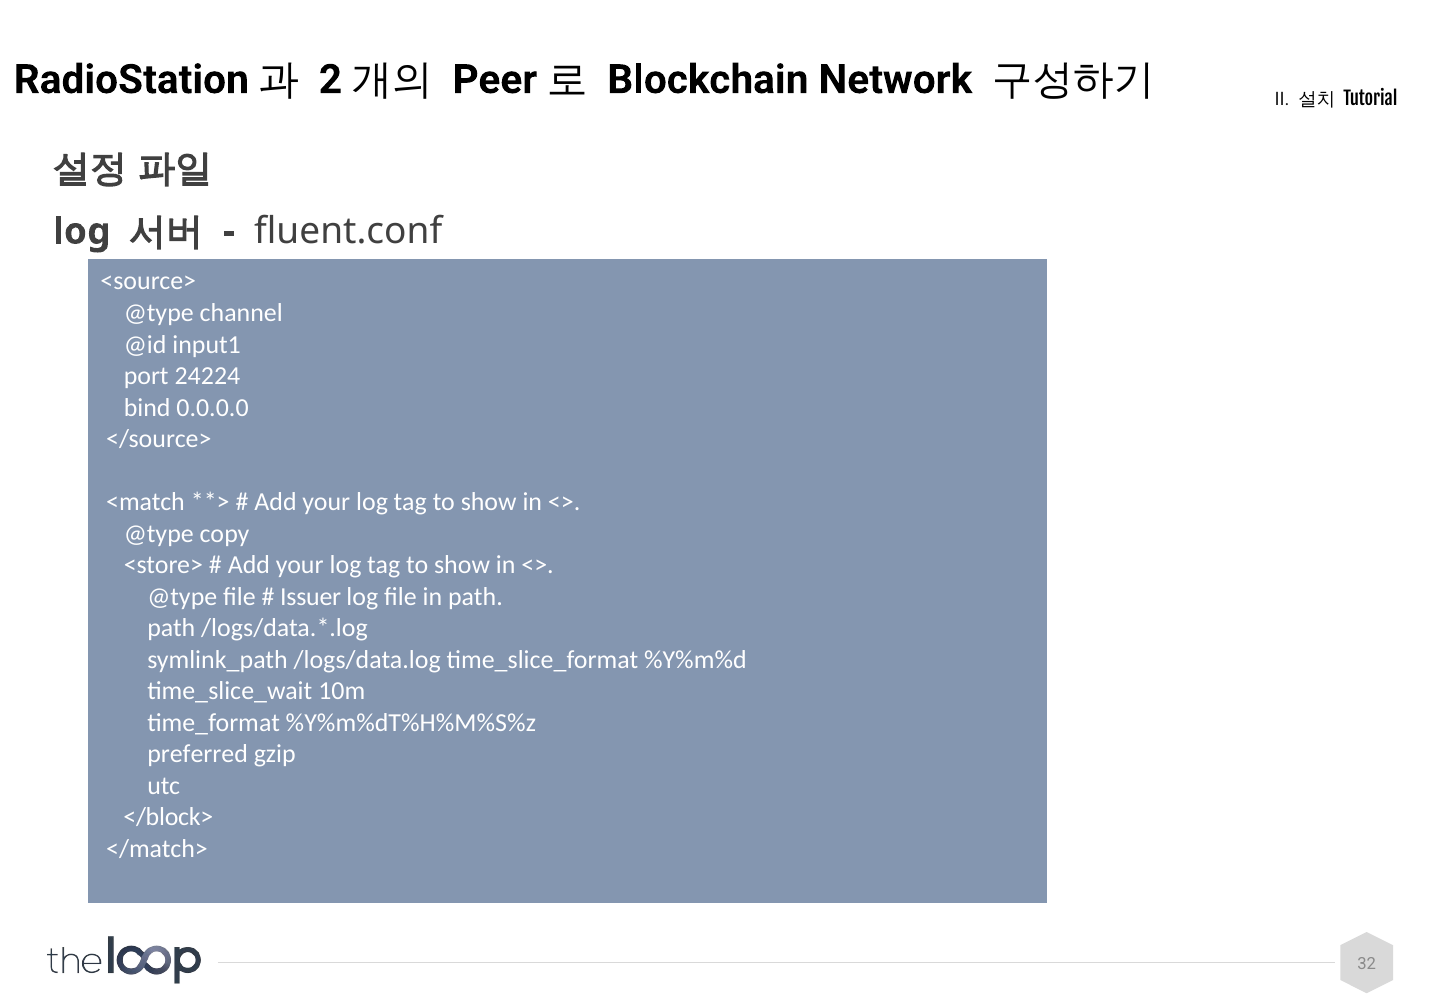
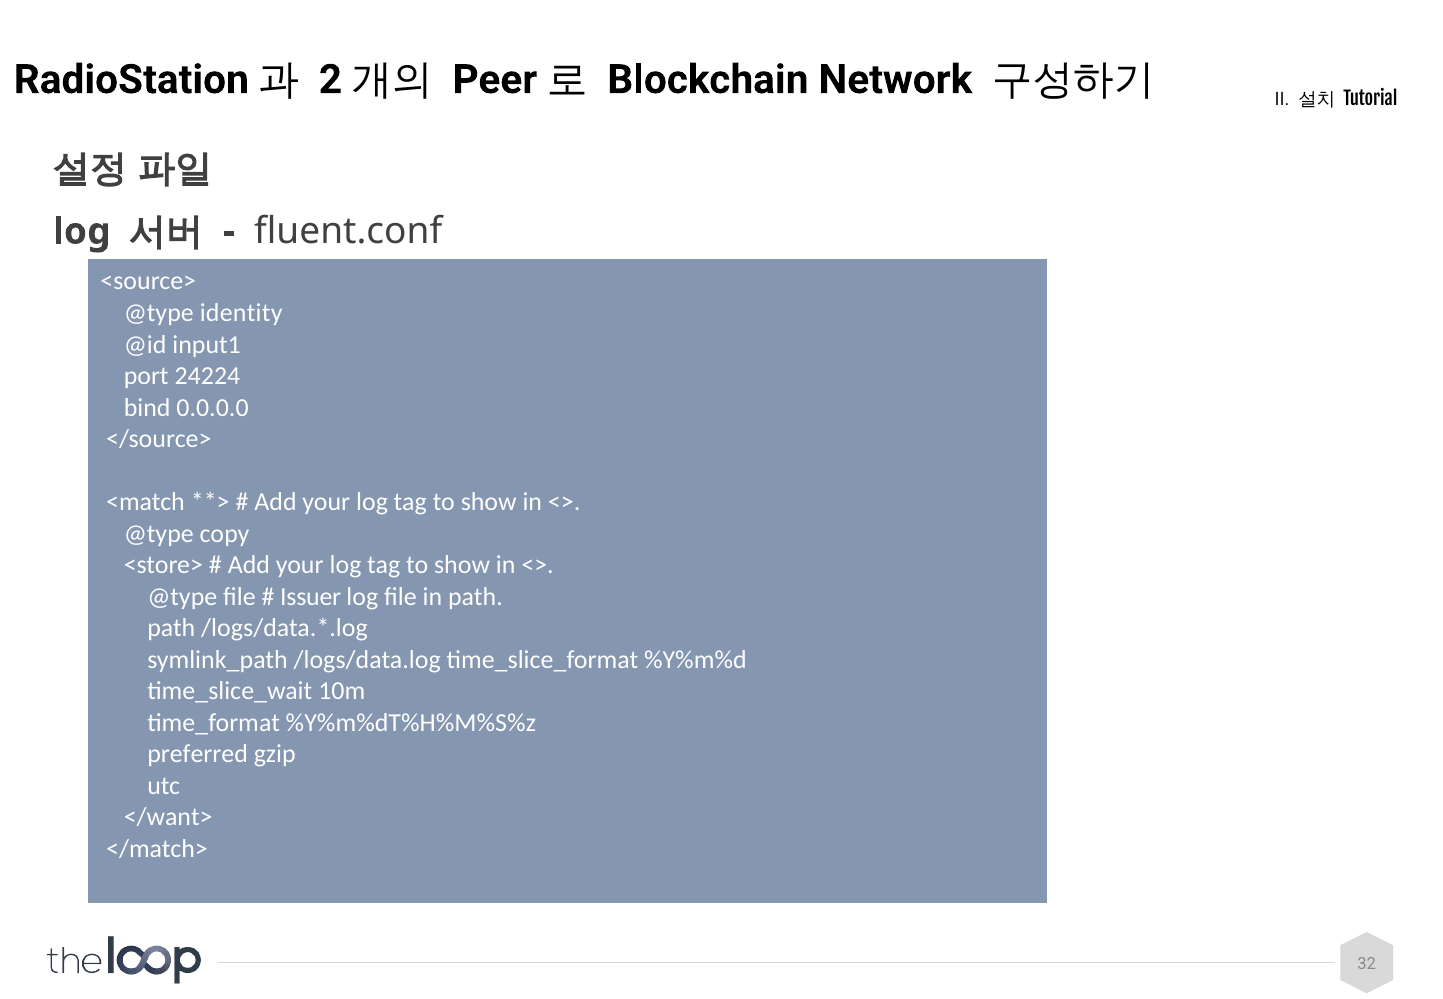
channel: channel -> identity
</block>: </block> -> </want>
